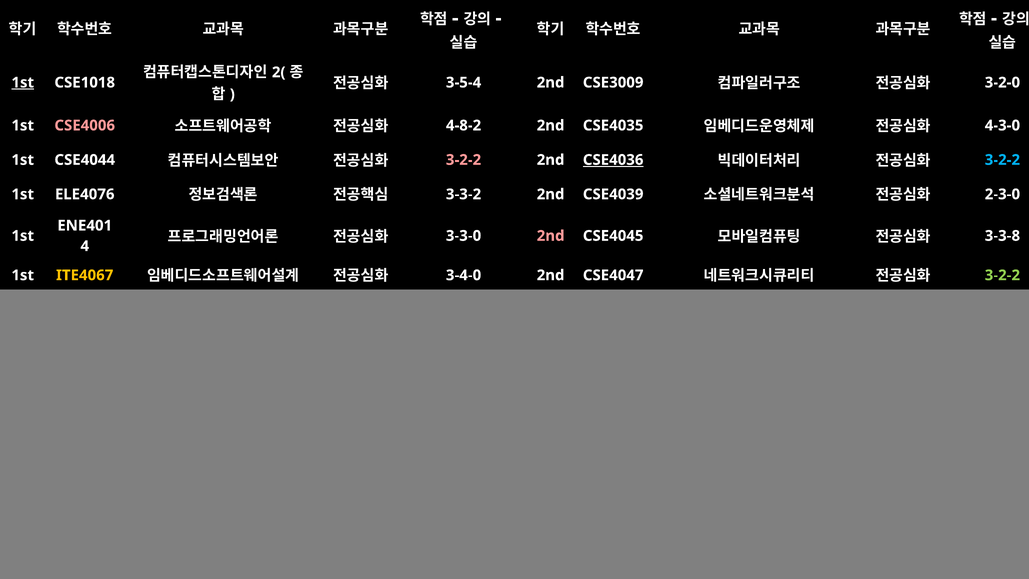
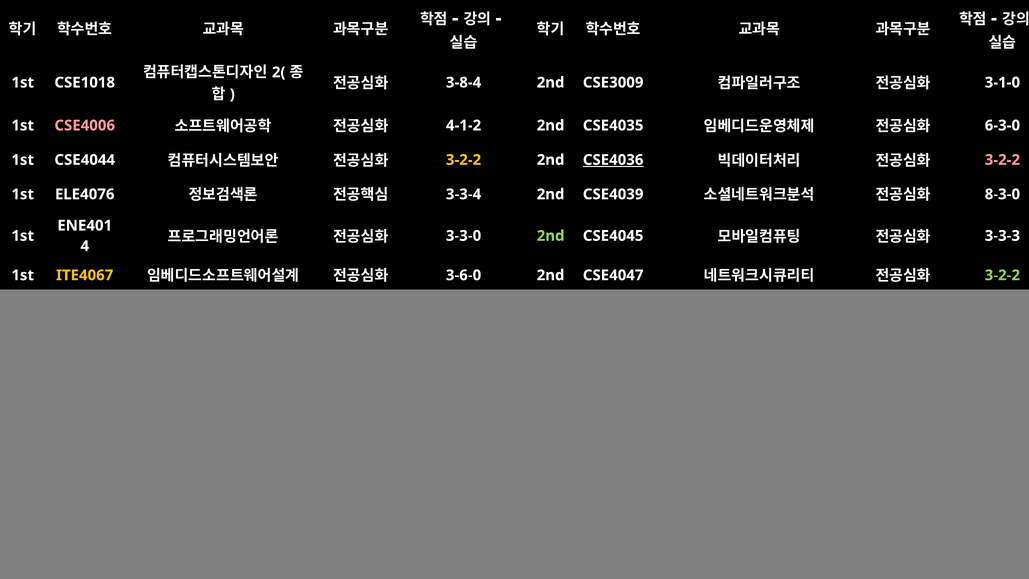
3-5-4: 3-5-4 -> 3-8-4
3-2-0: 3-2-0 -> 3-1-0
1st at (23, 83) underline: present -> none
4-8-2: 4-8-2 -> 4-1-2
4-3-0: 4-3-0 -> 6-3-0
3-2-2 at (464, 160) colour: pink -> yellow
3-2-2 at (1002, 160) colour: light blue -> pink
3-3-2: 3-3-2 -> 3-3-4
2-3-0: 2-3-0 -> 8-3-0
2nd at (551, 236) colour: pink -> light green
3-3-8: 3-3-8 -> 3-3-3
3-4-0: 3-4-0 -> 3-6-0
